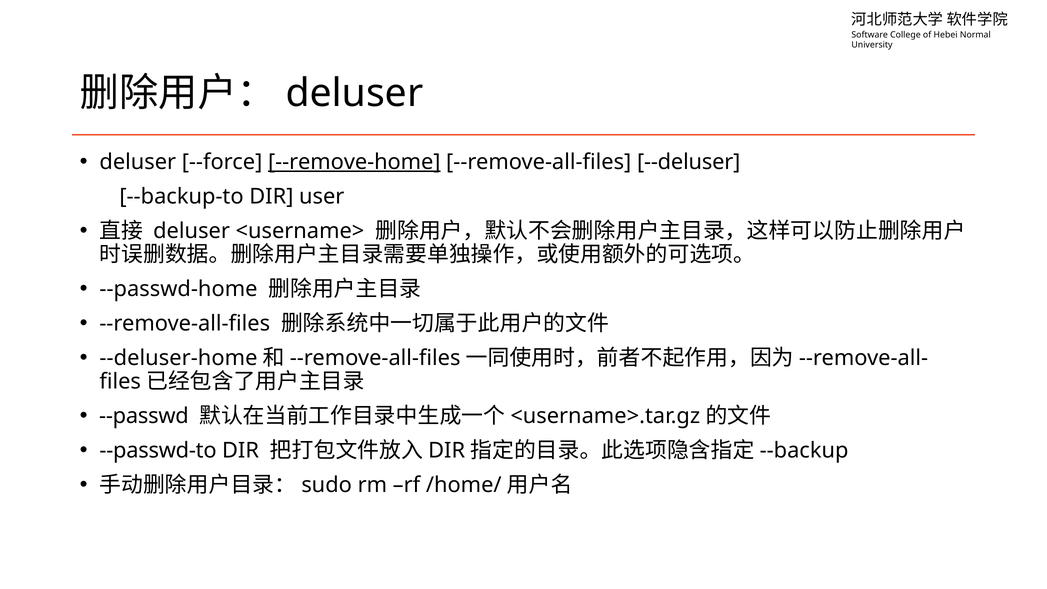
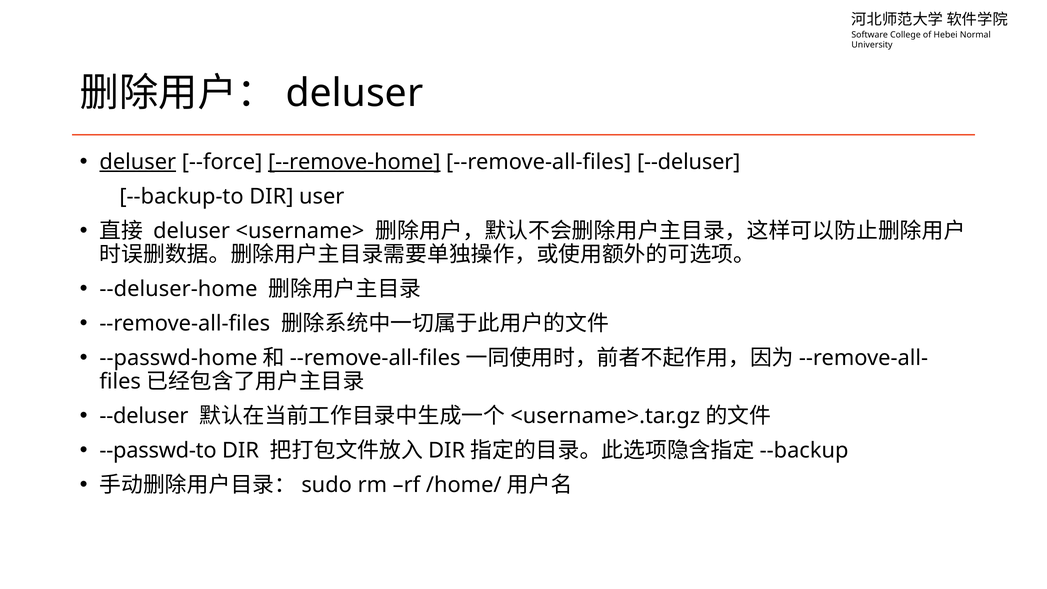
deluser at (138, 162) underline: none -> present
--passwd-home: --passwd-home -> --deluser-home
--deluser-home: --deluser-home -> --passwd-home
--passwd at (144, 416): --passwd -> --deluser
